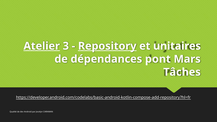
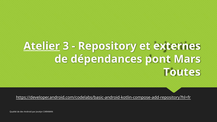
Repository underline: present -> none
unitaires: unitaires -> externes
Tâches: Tâches -> Toutes
